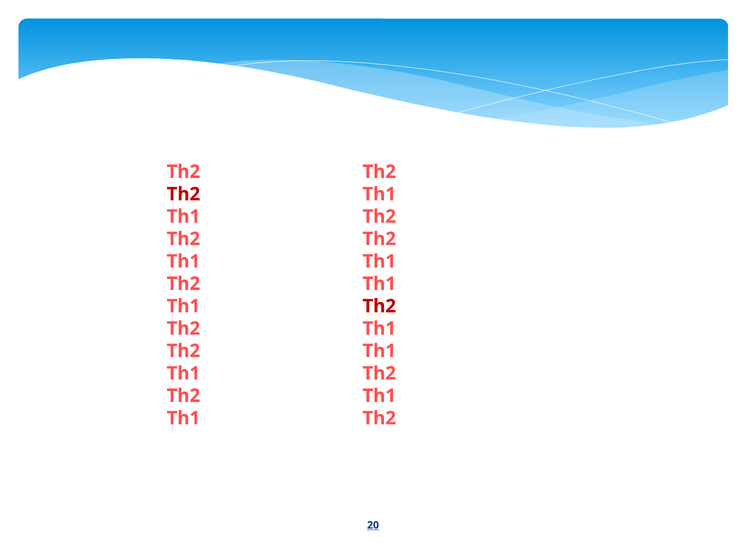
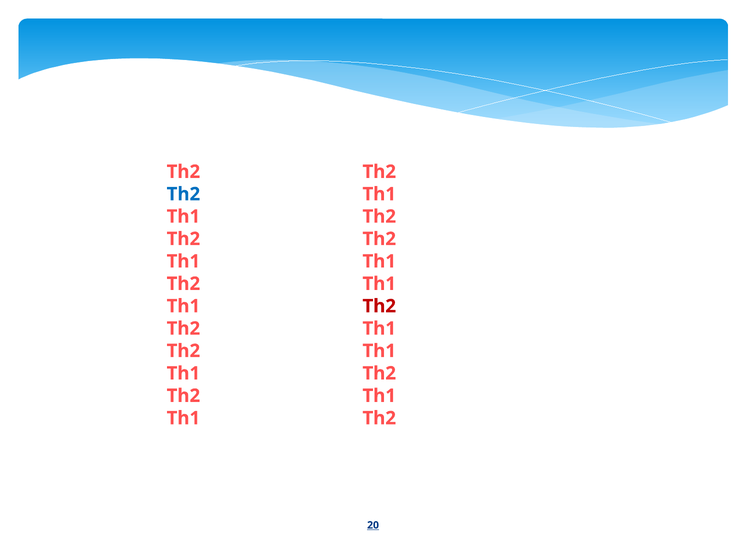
Th2 at (183, 194) colour: red -> blue
